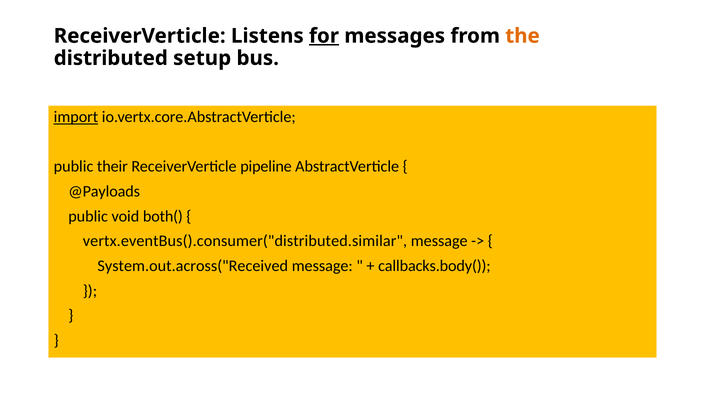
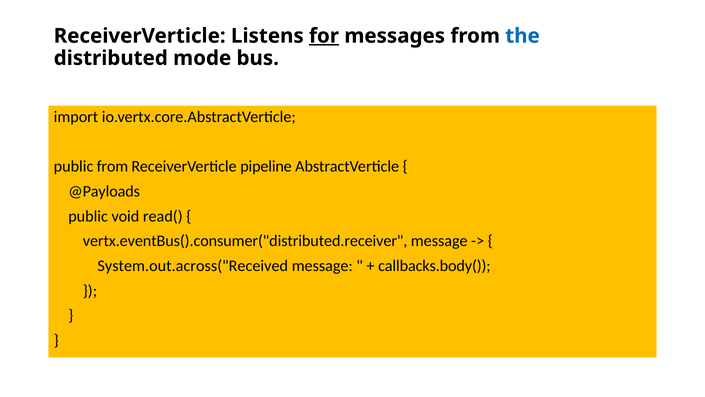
the colour: orange -> blue
setup: setup -> mode
import underline: present -> none
public their: their -> from
both(: both( -> read(
vertx.eventBus().consumer("distributed.similar: vertx.eventBus().consumer("distributed.similar -> vertx.eventBus().consumer("distributed.receiver
